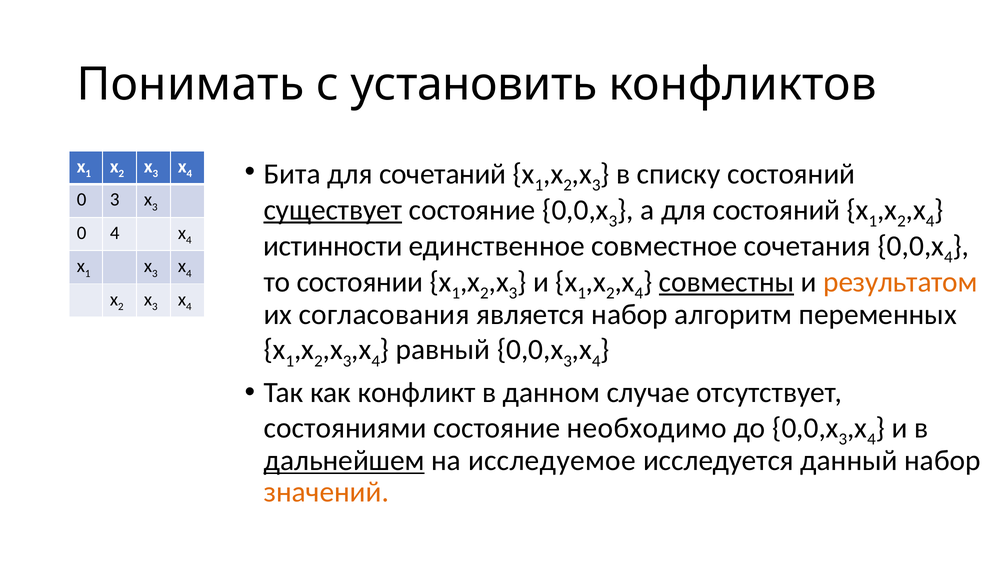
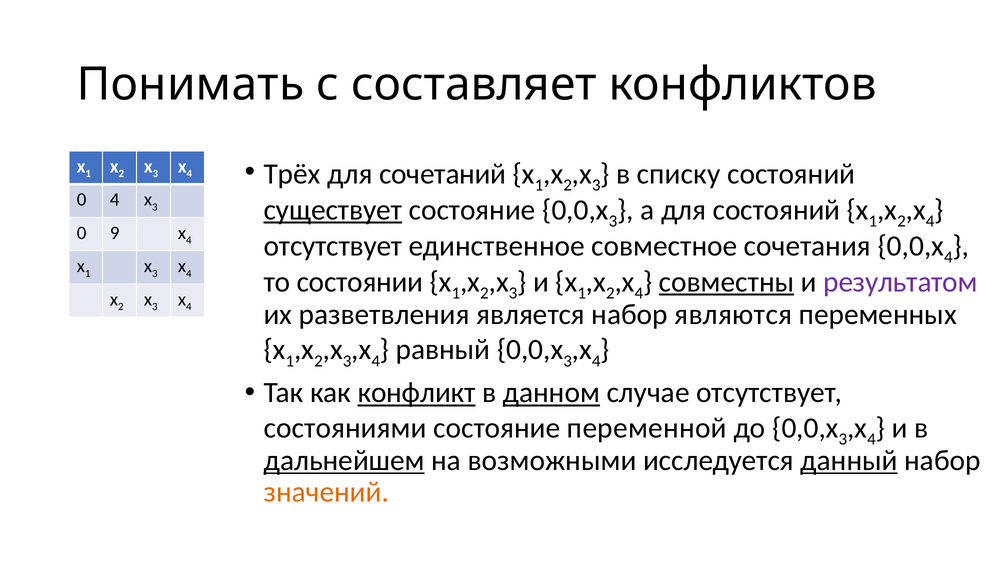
установить: установить -> составляет
Бита: Бита -> Трёх
0 3: 3 -> 4
0 4: 4 -> 9
истинности at (333, 246): истинности -> отсутствует
результатом colour: orange -> purple
согласования: согласования -> разветвления
алгоритм: алгоритм -> являются
конфликт underline: none -> present
данном underline: none -> present
необходимо: необходимо -> переменной
исследуемое: исследуемое -> возможными
данный underline: none -> present
